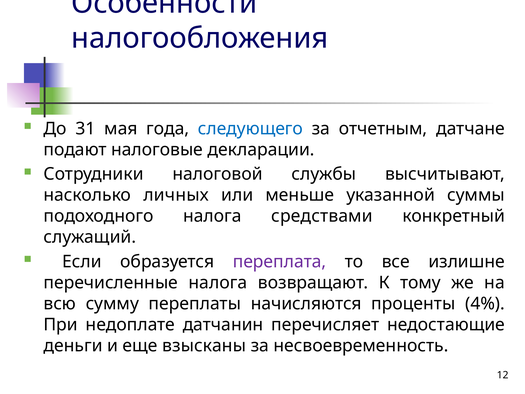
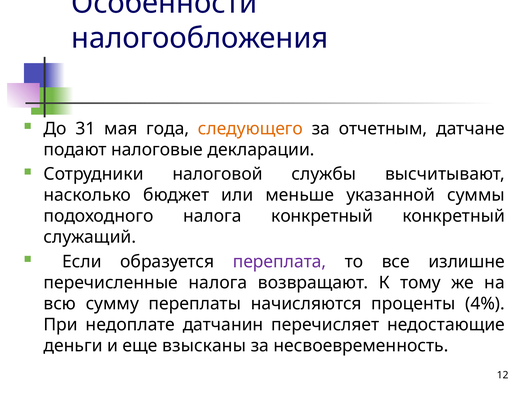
следующего colour: blue -> orange
личных: личных -> бюджет
налога средствами: средствами -> конкретный
